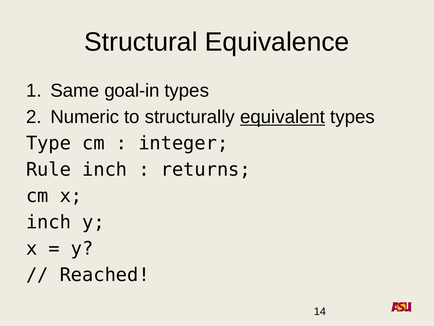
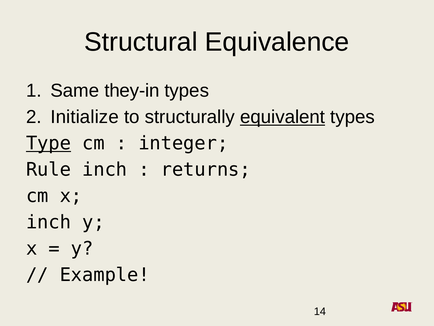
goal-in: goal-in -> they-in
Numeric: Numeric -> Initialize
Type underline: none -> present
Reached: Reached -> Example
